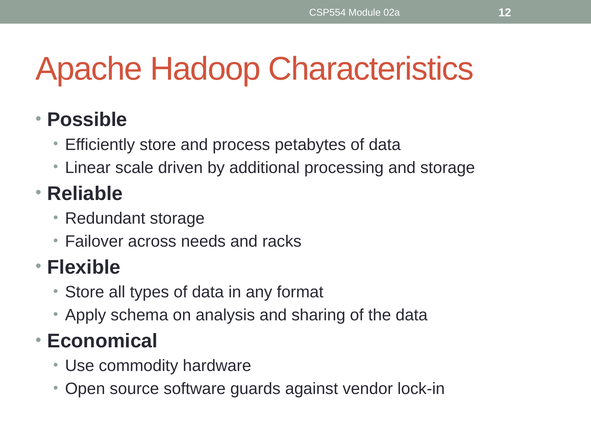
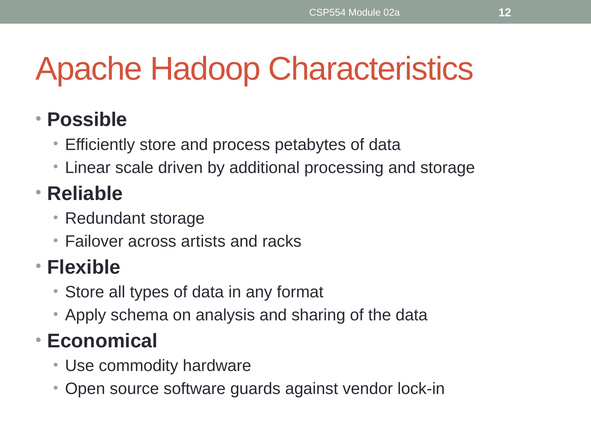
needs: needs -> artists
